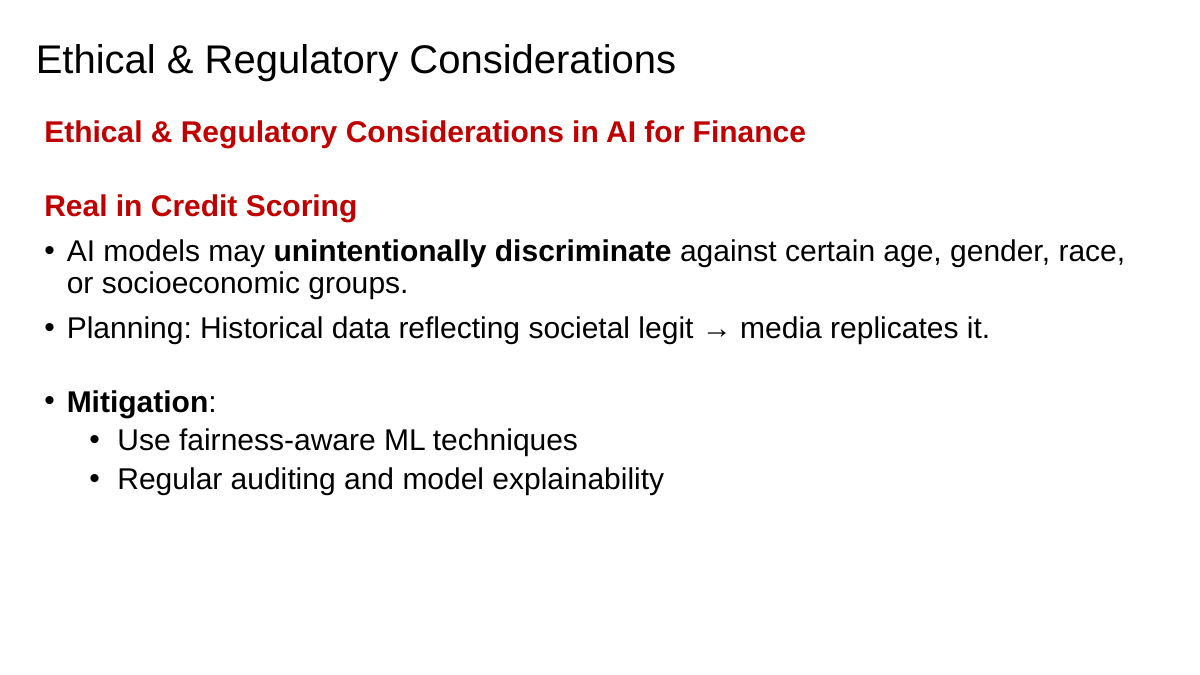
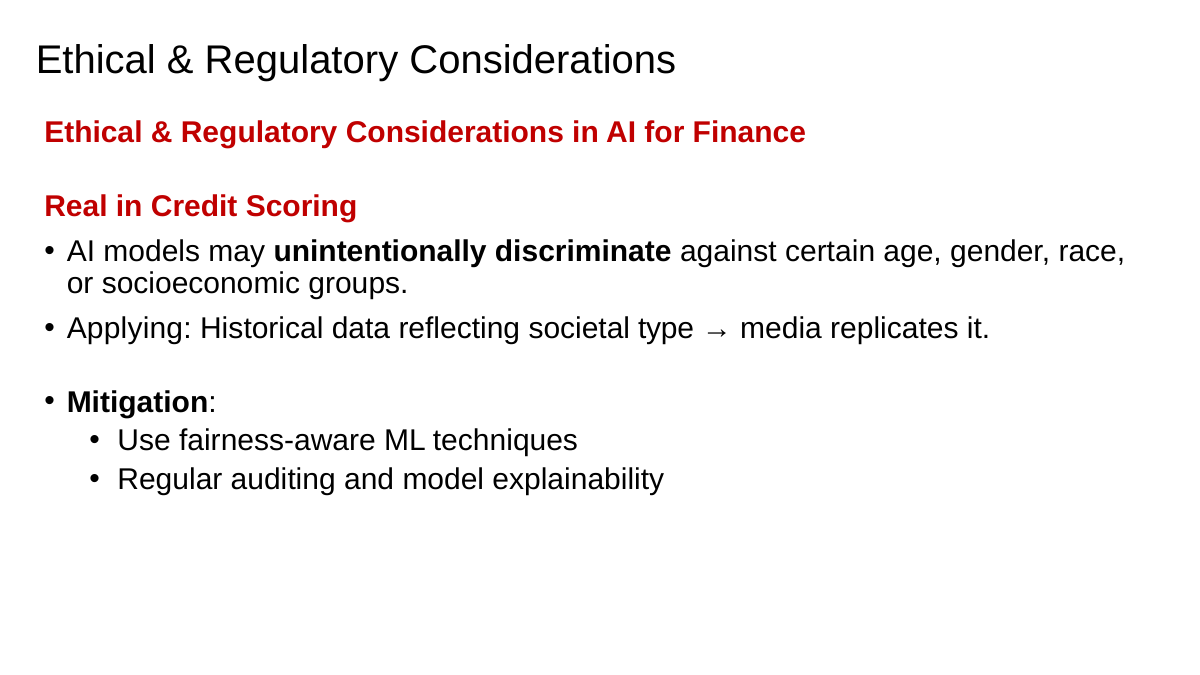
Planning: Planning -> Applying
legit: legit -> type
